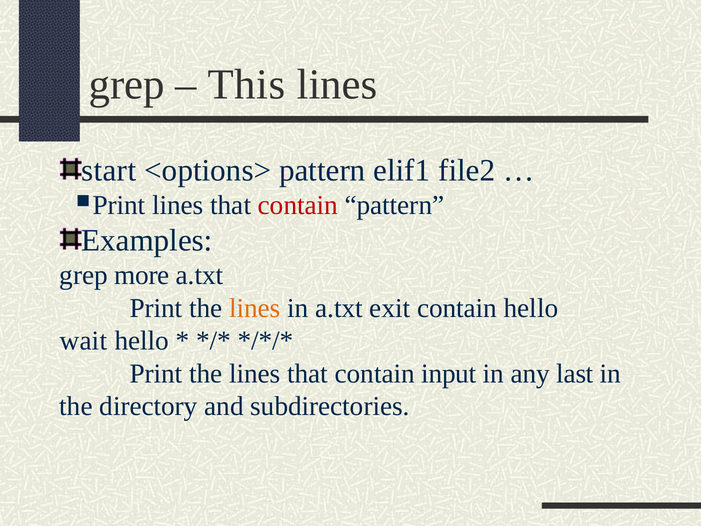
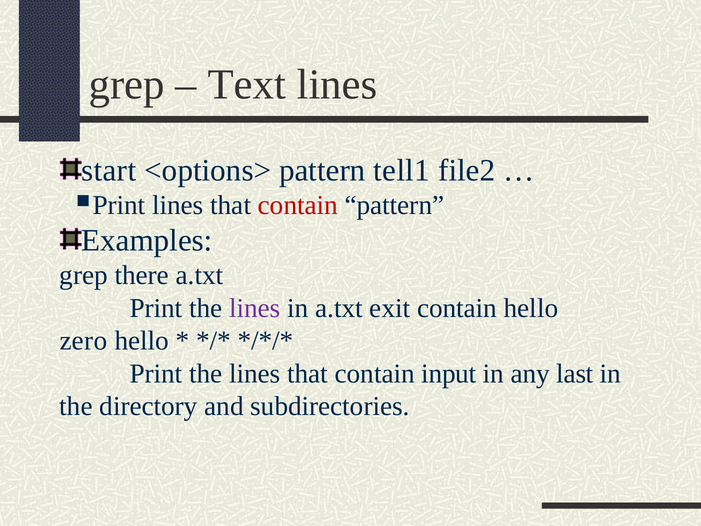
This: This -> Text
elif1: elif1 -> tell1
more: more -> there
lines at (255, 308) colour: orange -> purple
wait: wait -> zero
